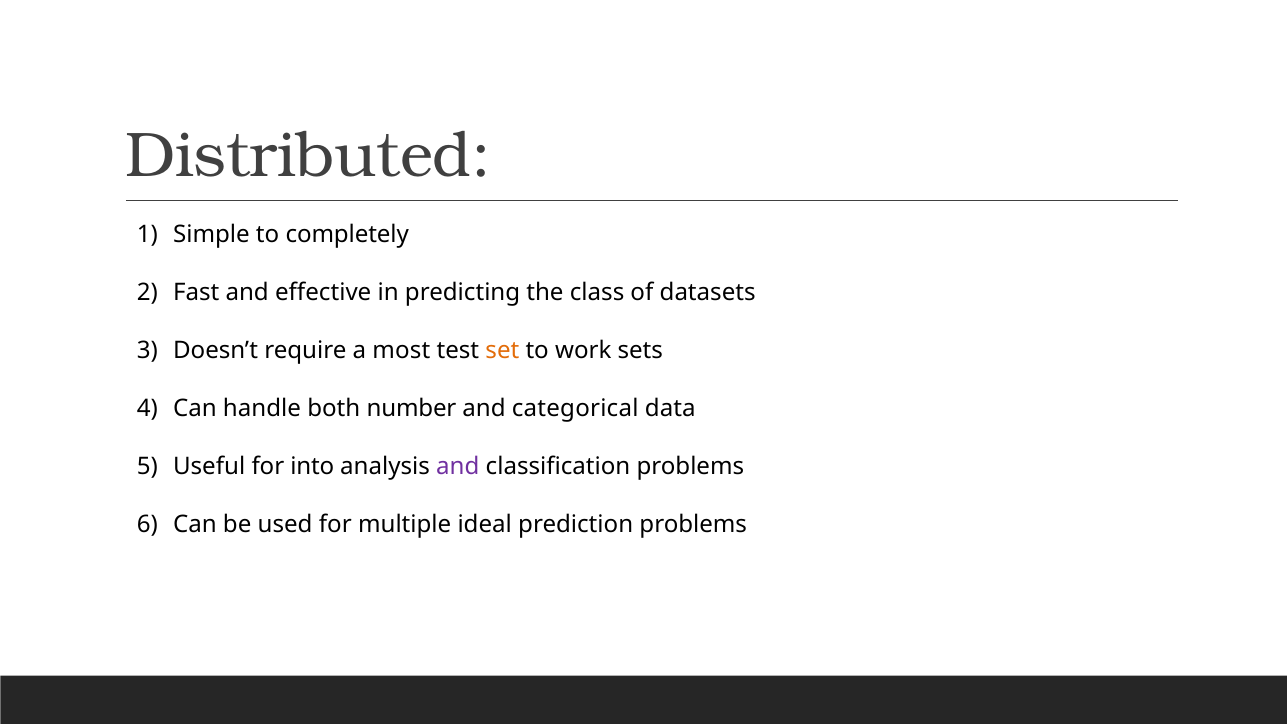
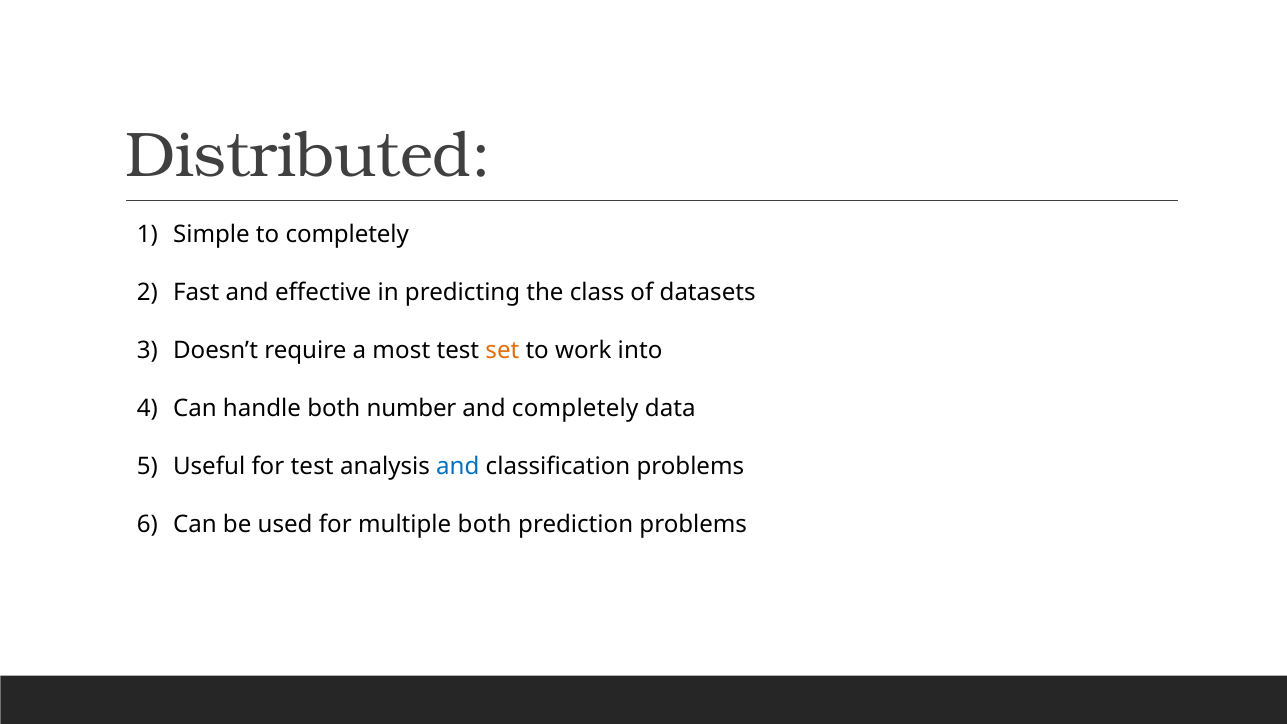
sets: sets -> into
and categorical: categorical -> completely
for into: into -> test
and at (458, 466) colour: purple -> blue
multiple ideal: ideal -> both
